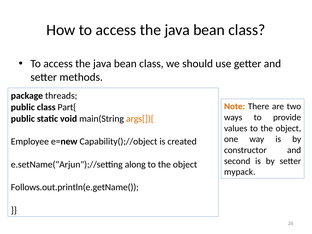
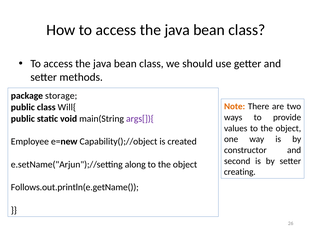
threads: threads -> storage
Part{: Part{ -> Will{
args[]){ colour: orange -> purple
mypack: mypack -> creating
